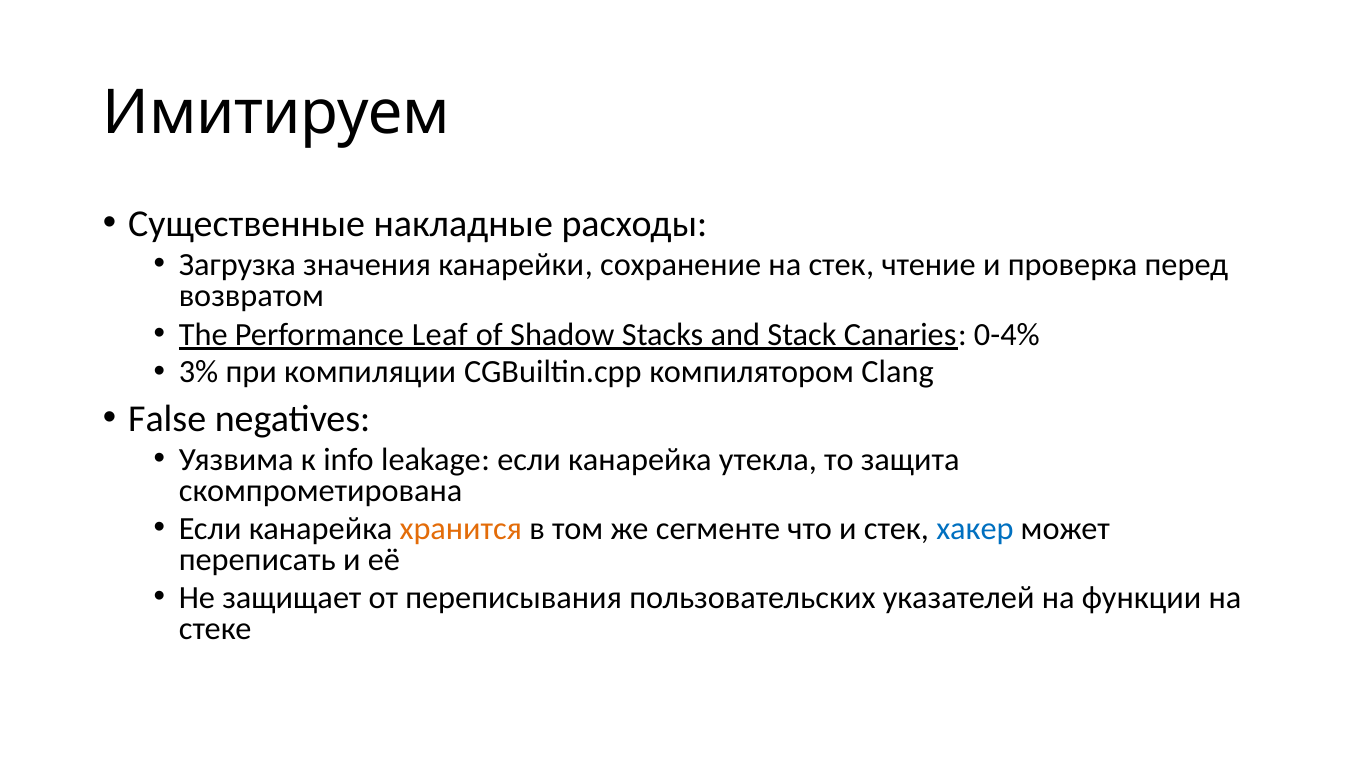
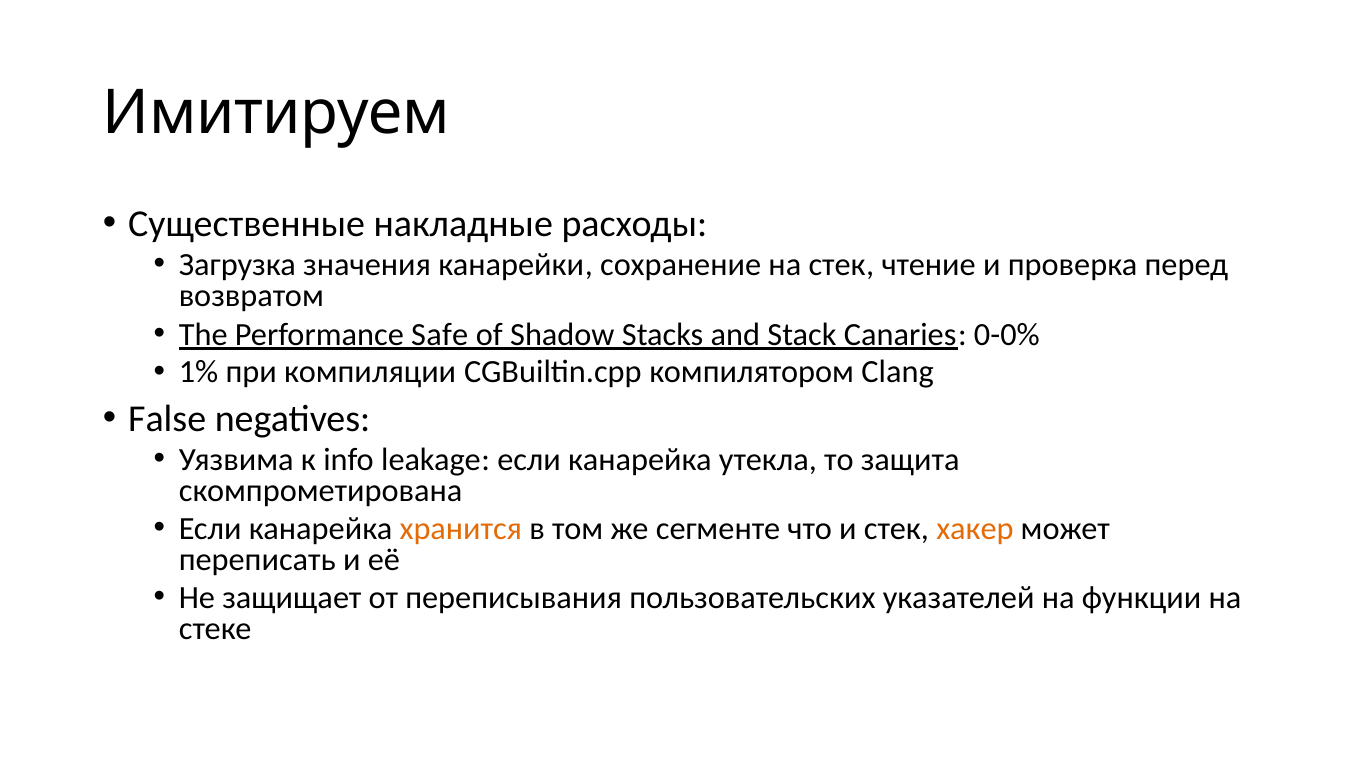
Leaf: Leaf -> Safe
0-4%: 0-4% -> 0-0%
3%: 3% -> 1%
хакер colour: blue -> orange
